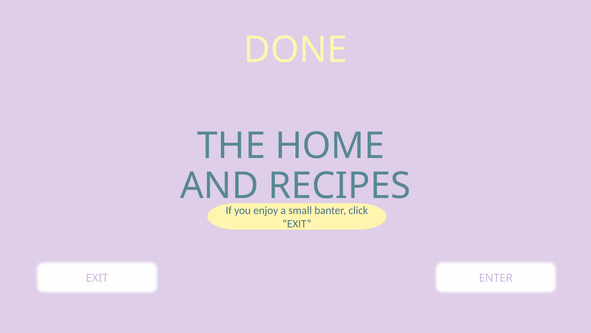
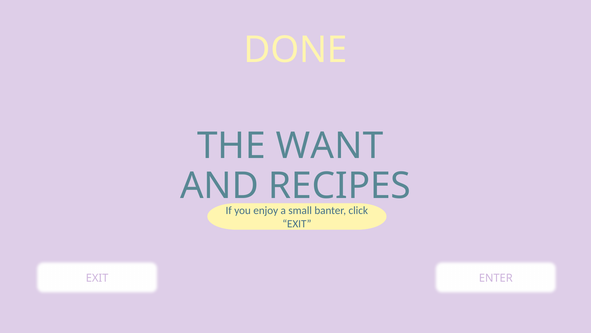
HOME: HOME -> WANT
